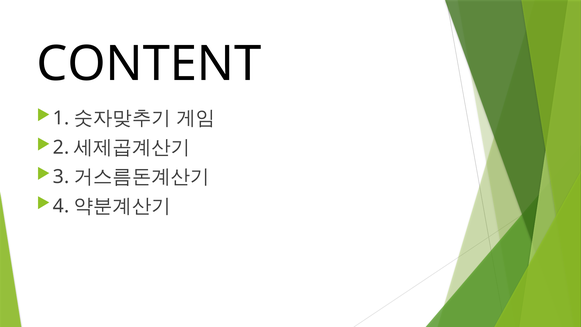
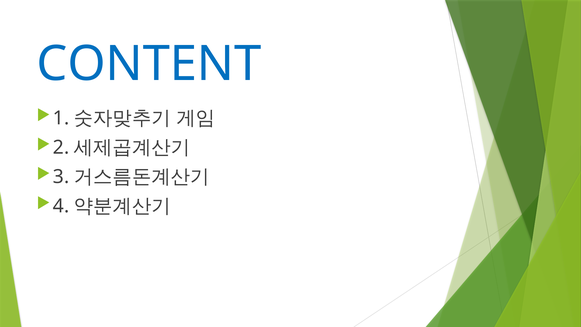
CONTENT colour: black -> blue
